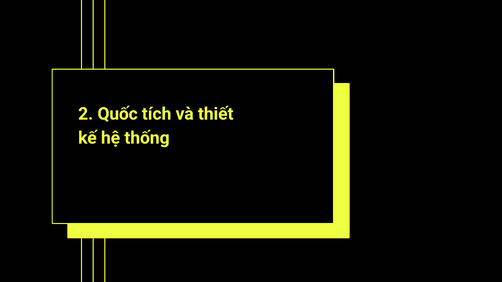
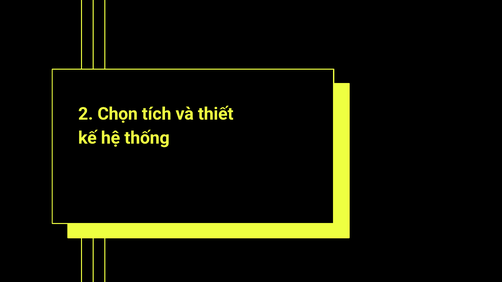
Quốc: Quốc -> Chọn
